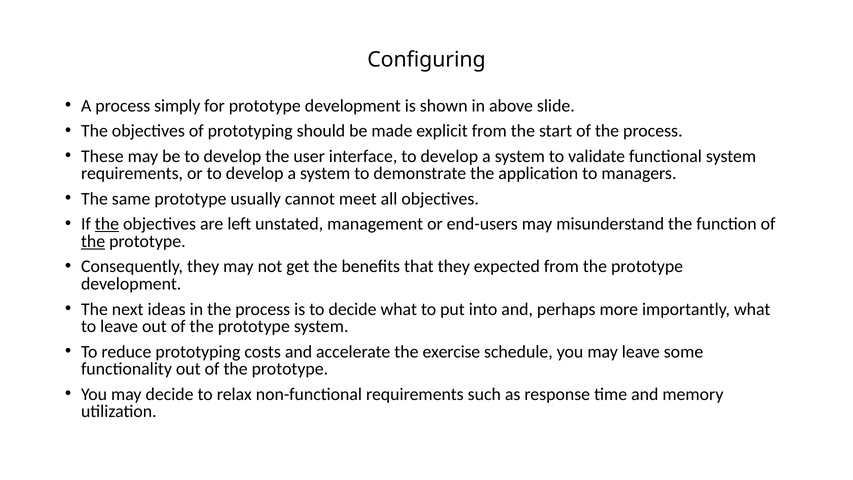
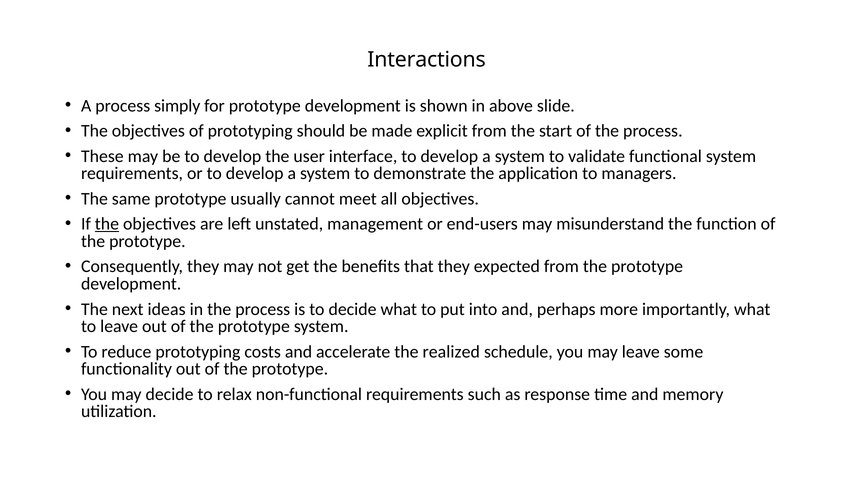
Configuring: Configuring -> Interactions
the at (93, 241) underline: present -> none
exercise: exercise -> realized
